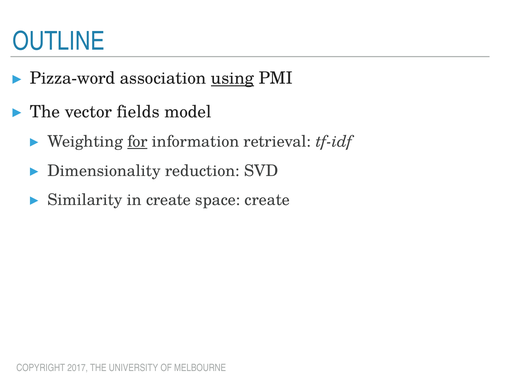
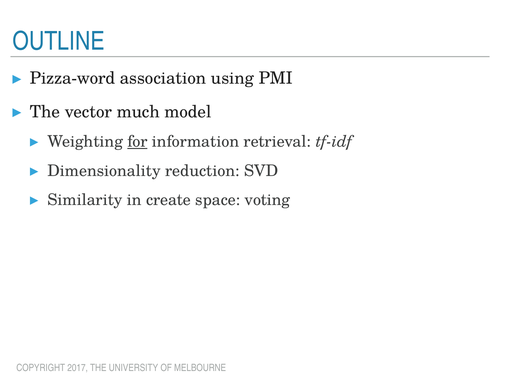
using underline: present -> none
fields: fields -> much
space create: create -> voting
